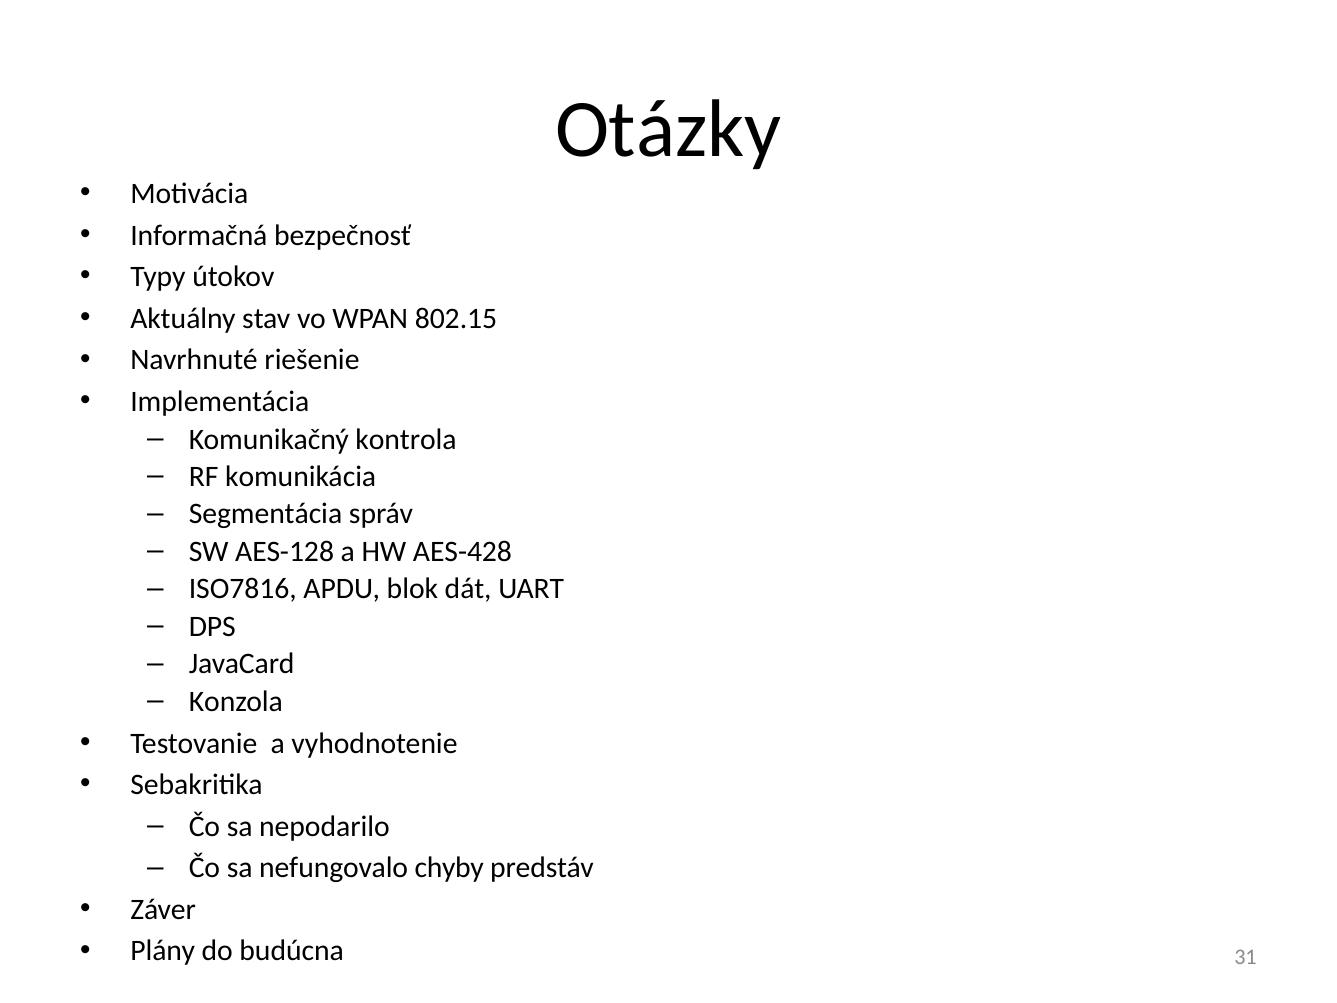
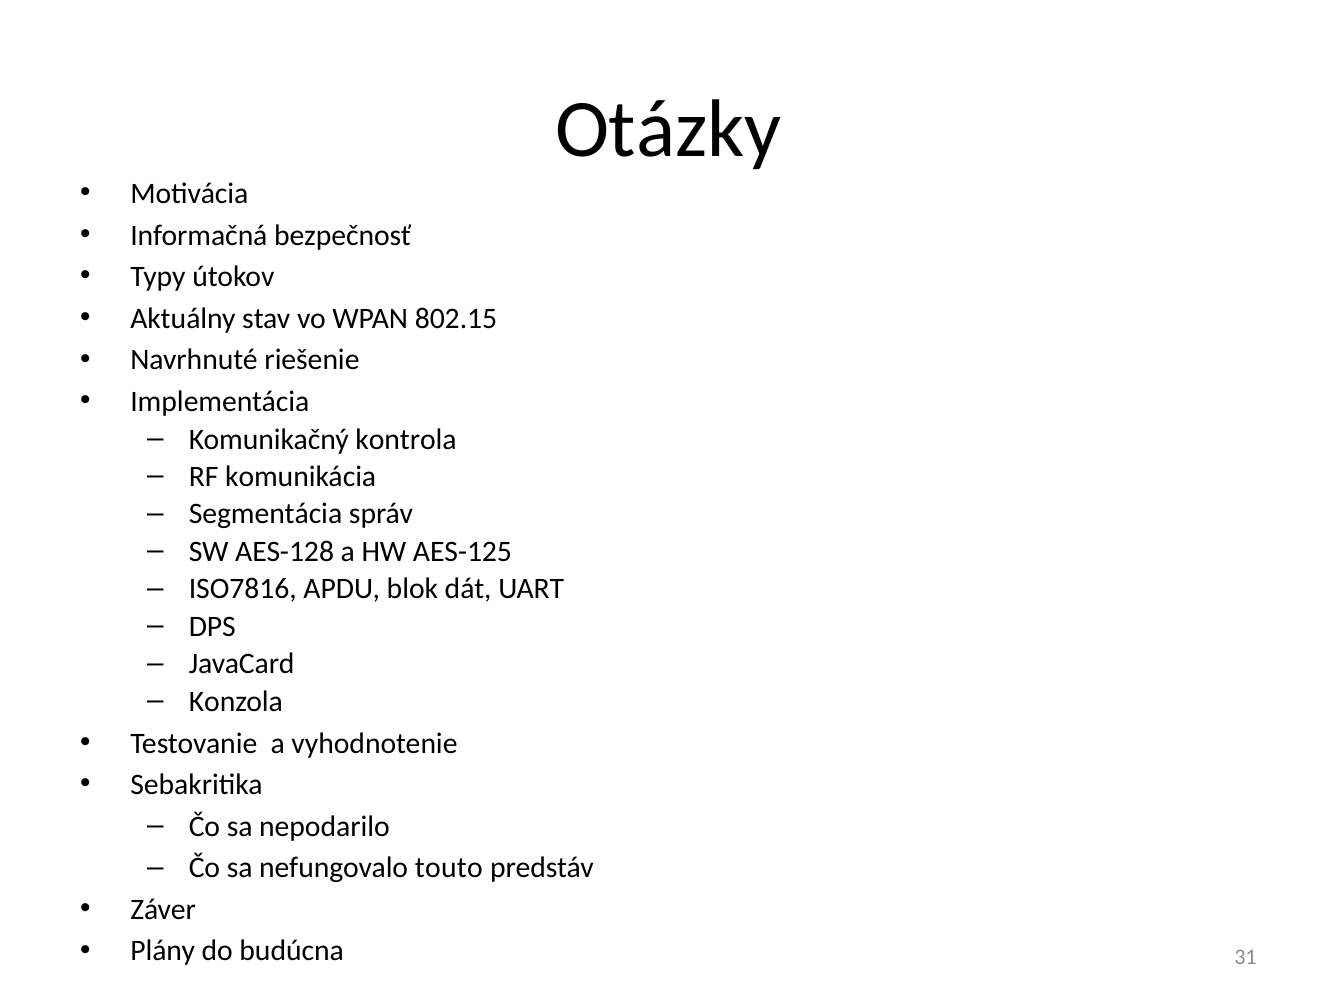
AES-428: AES-428 -> AES-125
chyby: chyby -> touto
